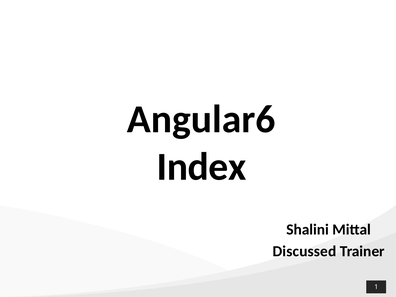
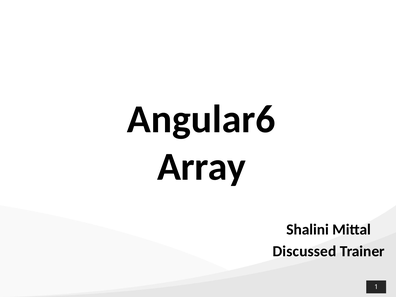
Index: Index -> Array
